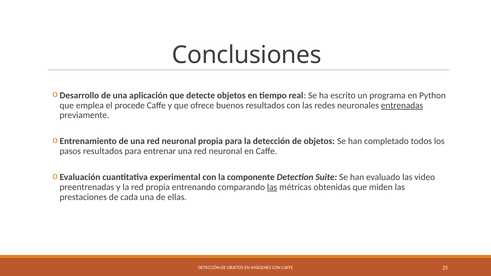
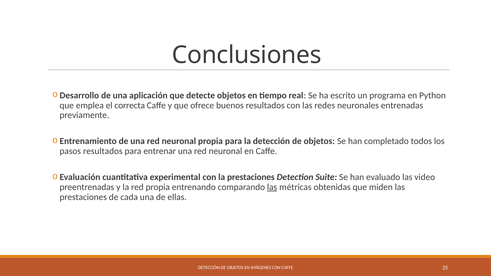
procede: procede -> correcta
entrenadas underline: present -> none
la componente: componente -> prestaciones
